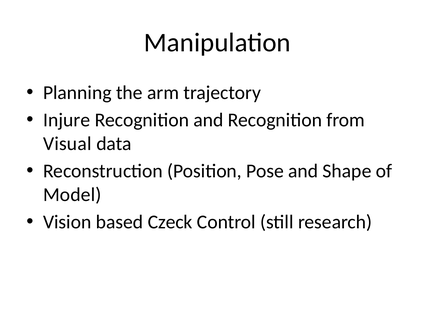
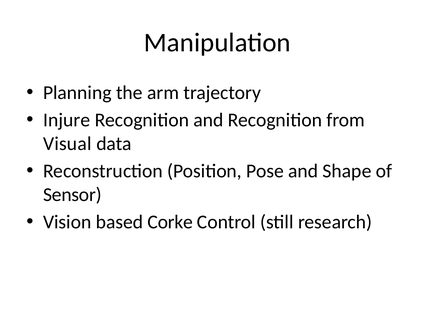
Model: Model -> Sensor
Czeck: Czeck -> Corke
